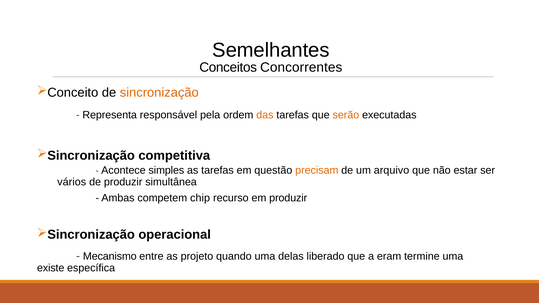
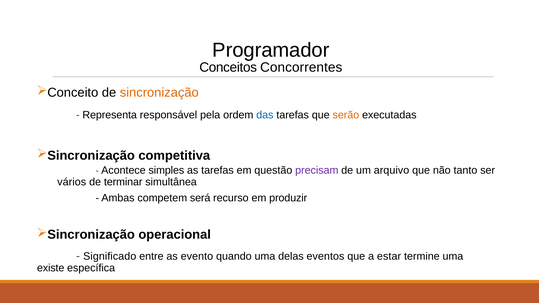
Semelhantes: Semelhantes -> Programador
das colour: orange -> blue
precisam colour: orange -> purple
estar: estar -> tanto
de produzir: produzir -> terminar
chip: chip -> será
Mecanismo: Mecanismo -> Significado
projeto: projeto -> evento
liberado: liberado -> eventos
eram: eram -> estar
